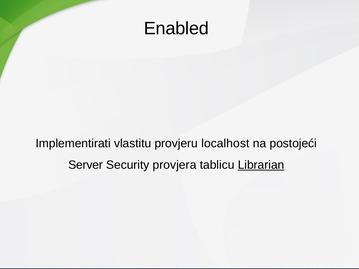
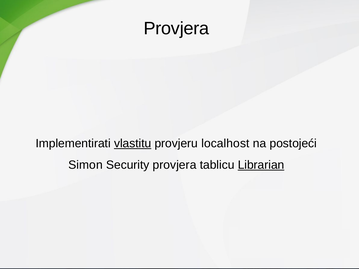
Enabled at (176, 28): Enabled -> Provjera
vlastitu underline: none -> present
Server: Server -> Simon
